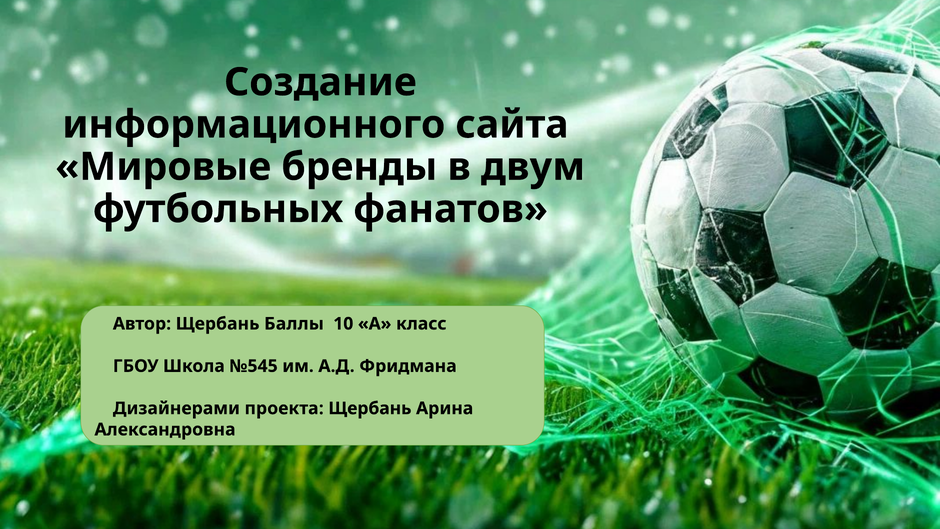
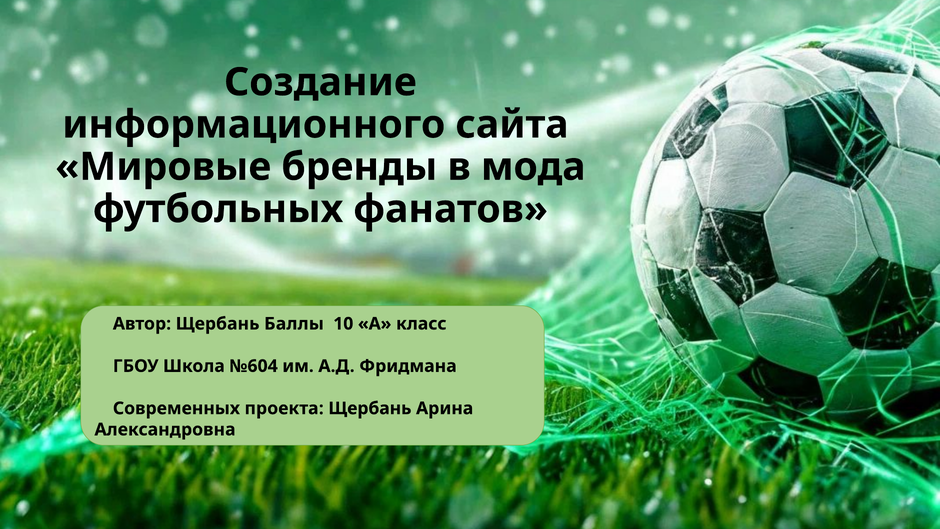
двум: двум -> мода
№545: №545 -> №604
Дизайнерами: Дизайнерами -> Современных
